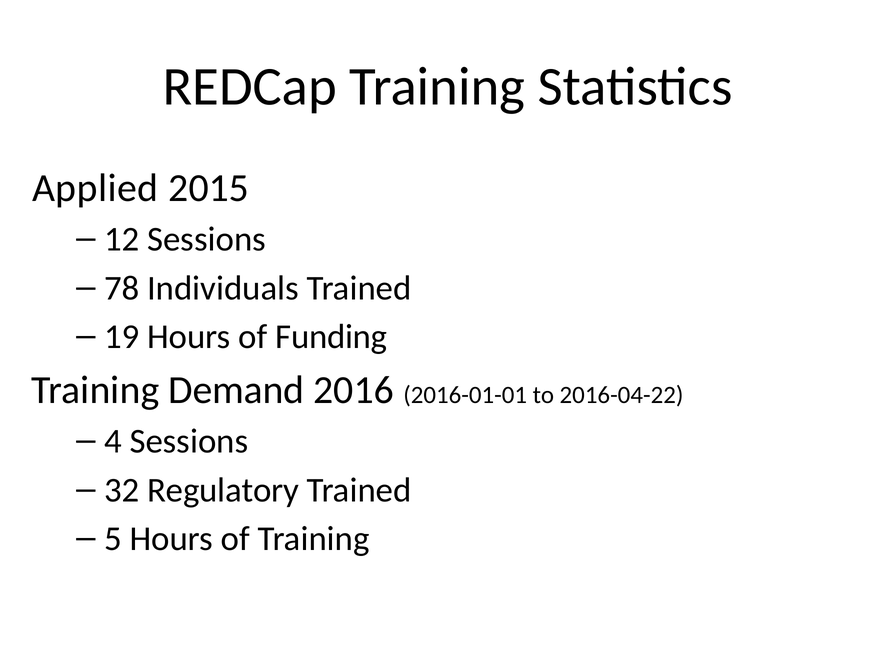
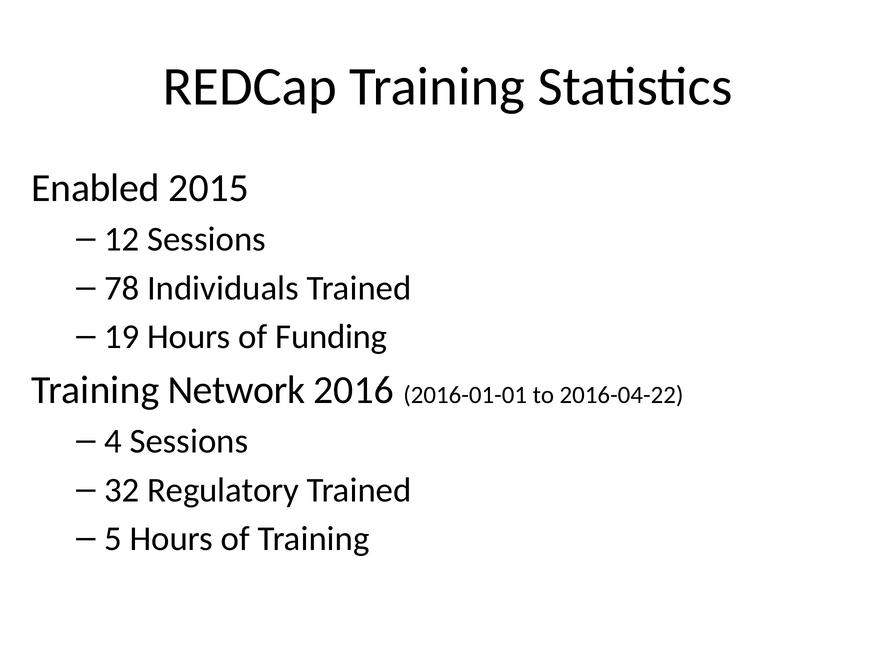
Applied: Applied -> Enabled
Demand: Demand -> Network
